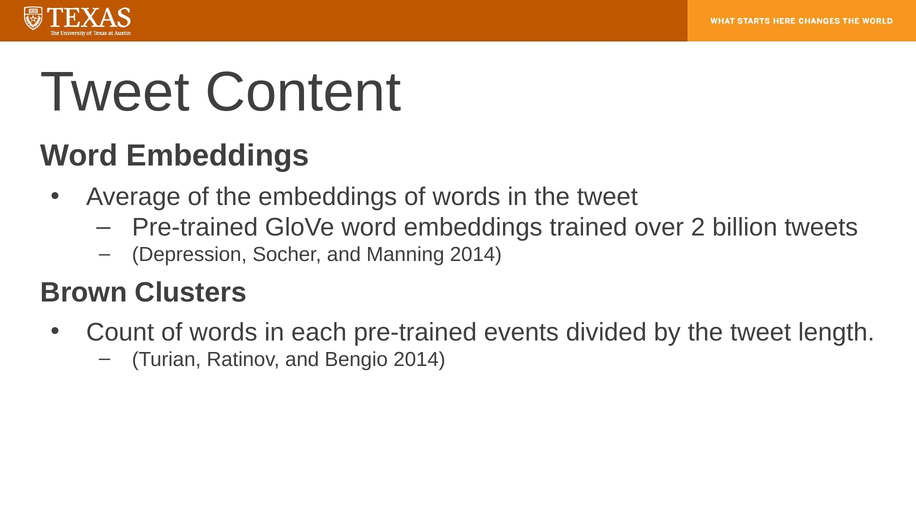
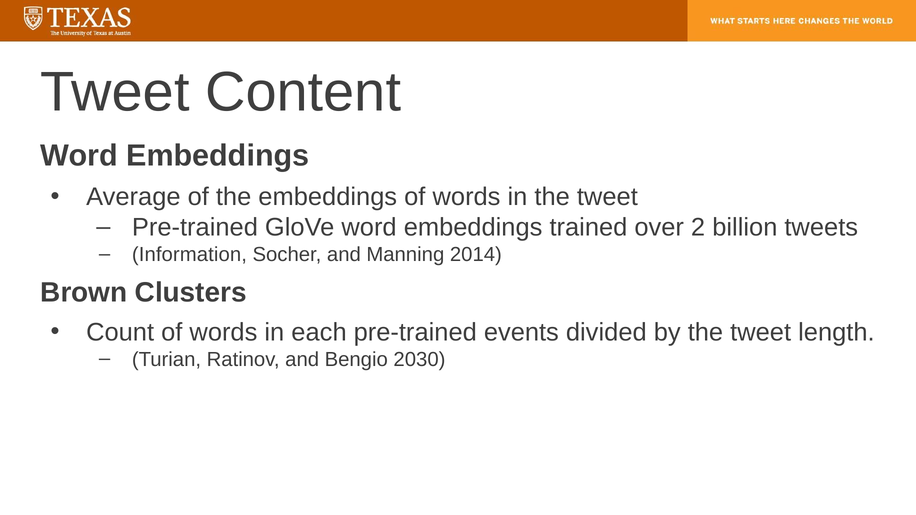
Depression: Depression -> Information
Bengio 2014: 2014 -> 2030
